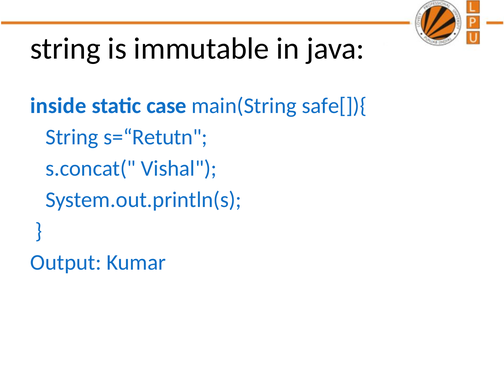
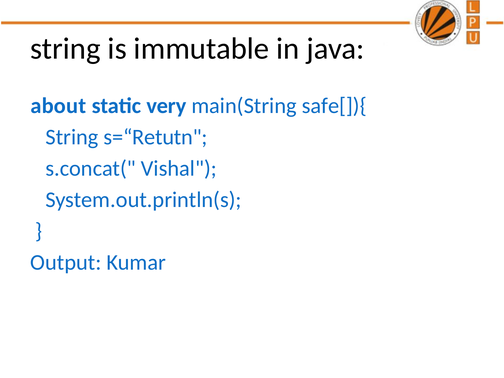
inside: inside -> about
case: case -> very
